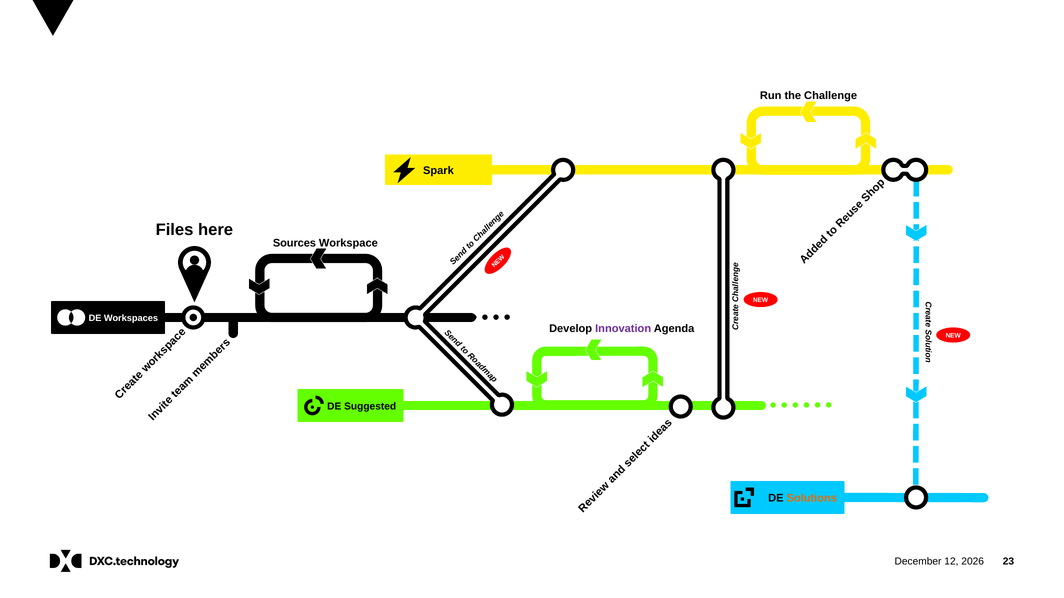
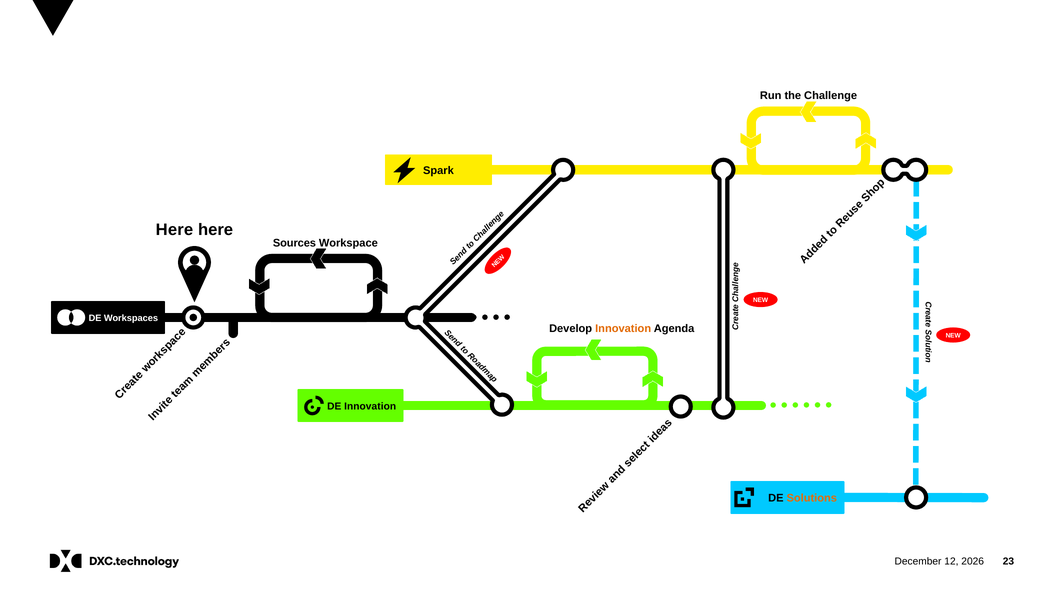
Files at (175, 230): Files -> Here
Innovation at (623, 329) colour: purple -> orange
DE Suggested: Suggested -> Innovation
